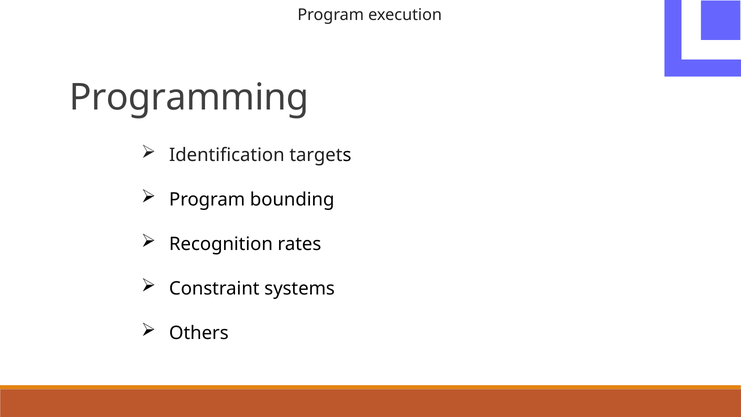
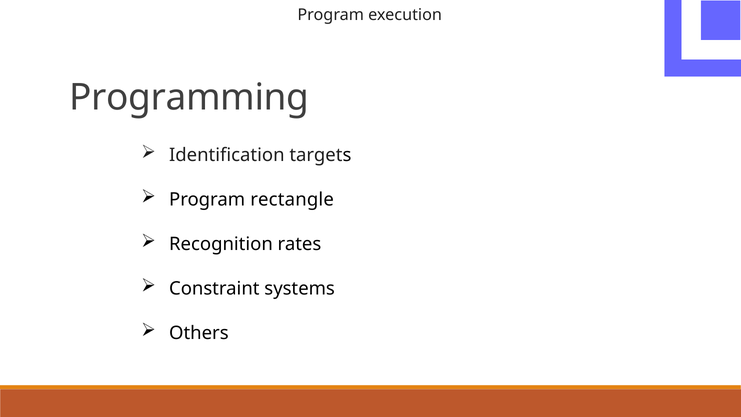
bounding: bounding -> rectangle
